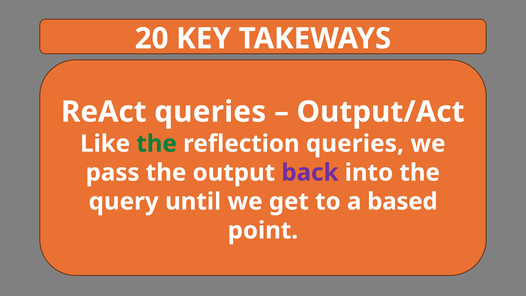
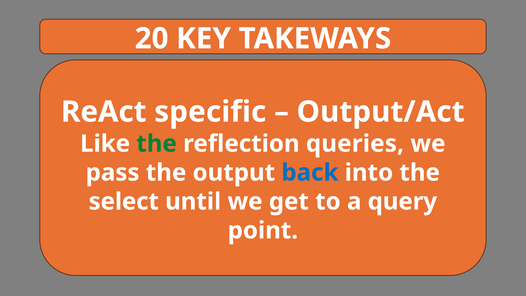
ReAct queries: queries -> specific
back colour: purple -> blue
query: query -> select
based: based -> query
